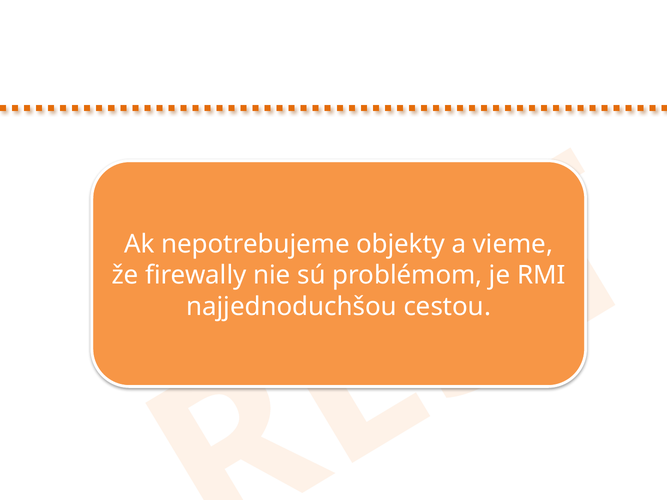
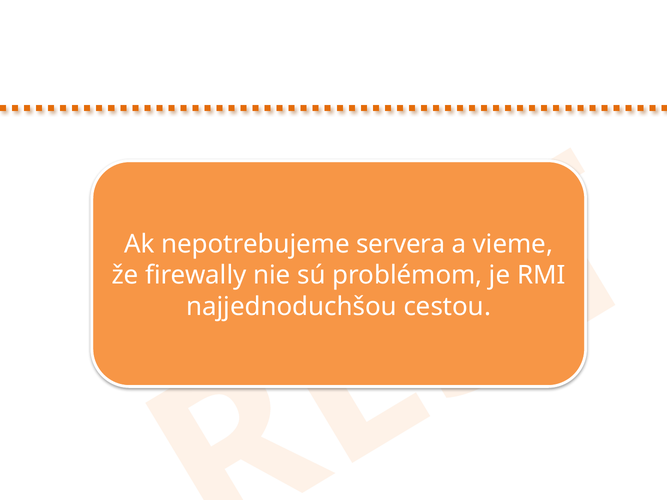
objekty: objekty -> servera
